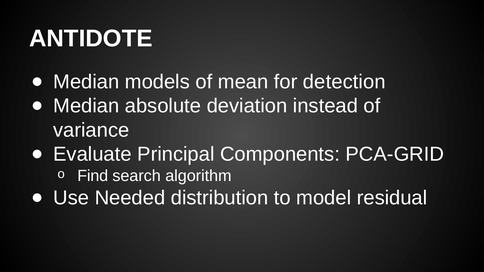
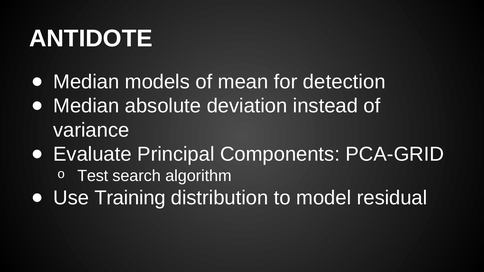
Find: Find -> Test
Needed: Needed -> Training
